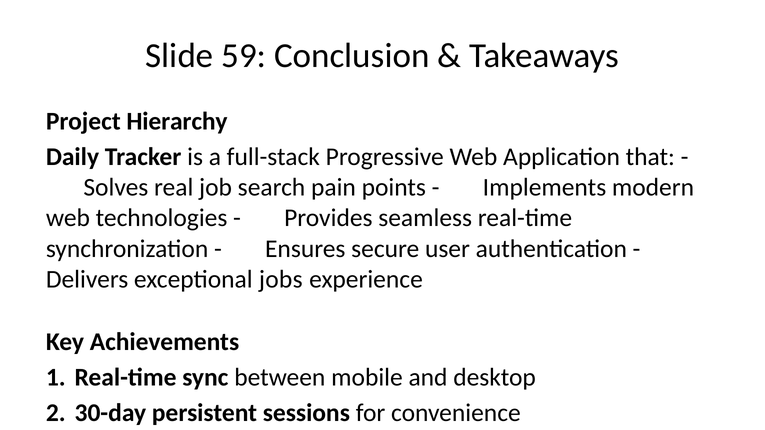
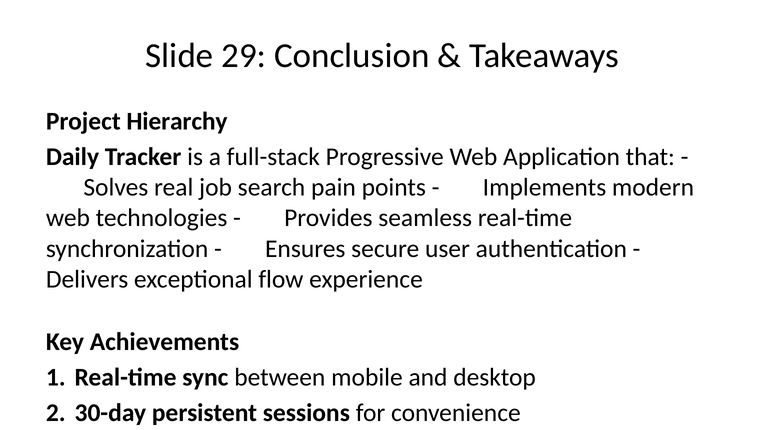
59: 59 -> 29
jobs: jobs -> flow
